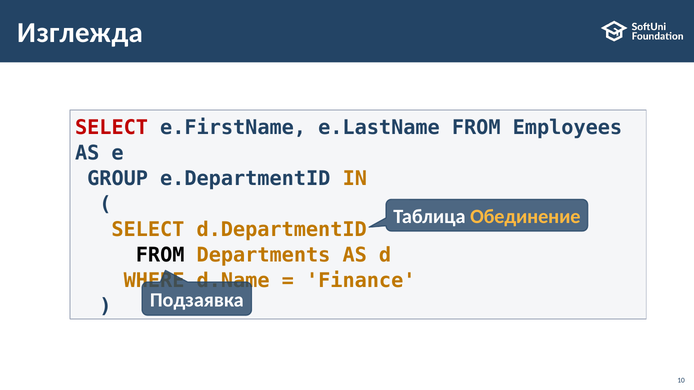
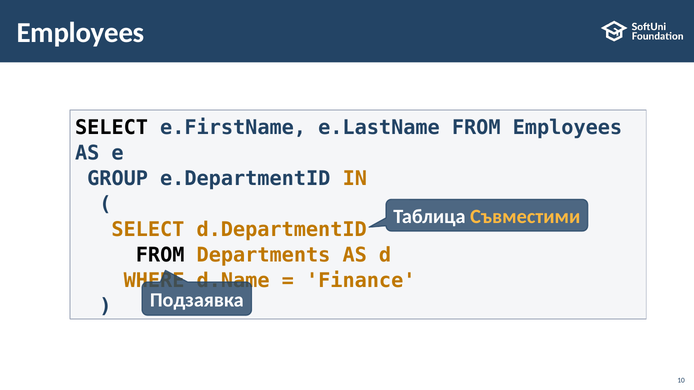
Изглежда at (80, 33): Изглежда -> Employees
SELECT at (112, 128) colour: red -> black
Обединение: Обединение -> Съвместими
